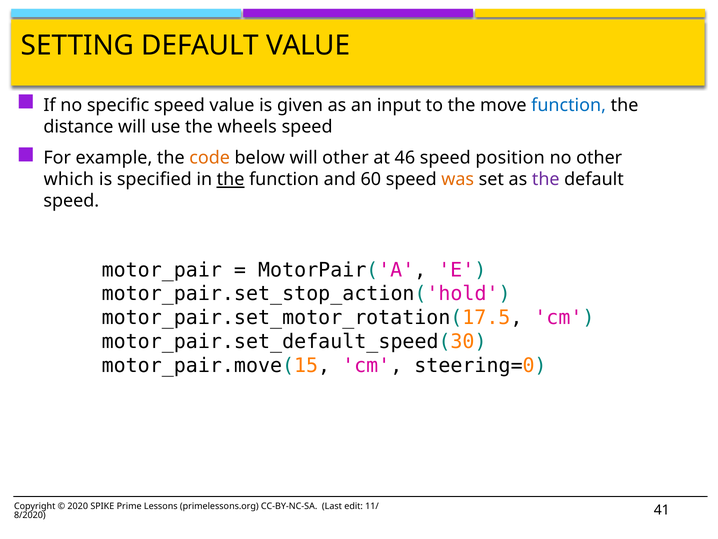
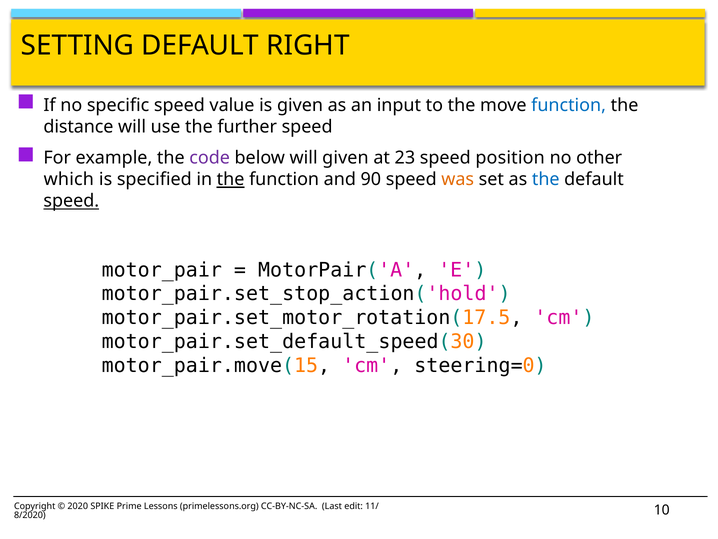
DEFAULT VALUE: VALUE -> RIGHT
wheels: wheels -> further
code colour: orange -> purple
will other: other -> given
46: 46 -> 23
60: 60 -> 90
the at (546, 179) colour: purple -> blue
speed at (71, 201) underline: none -> present
41: 41 -> 10
